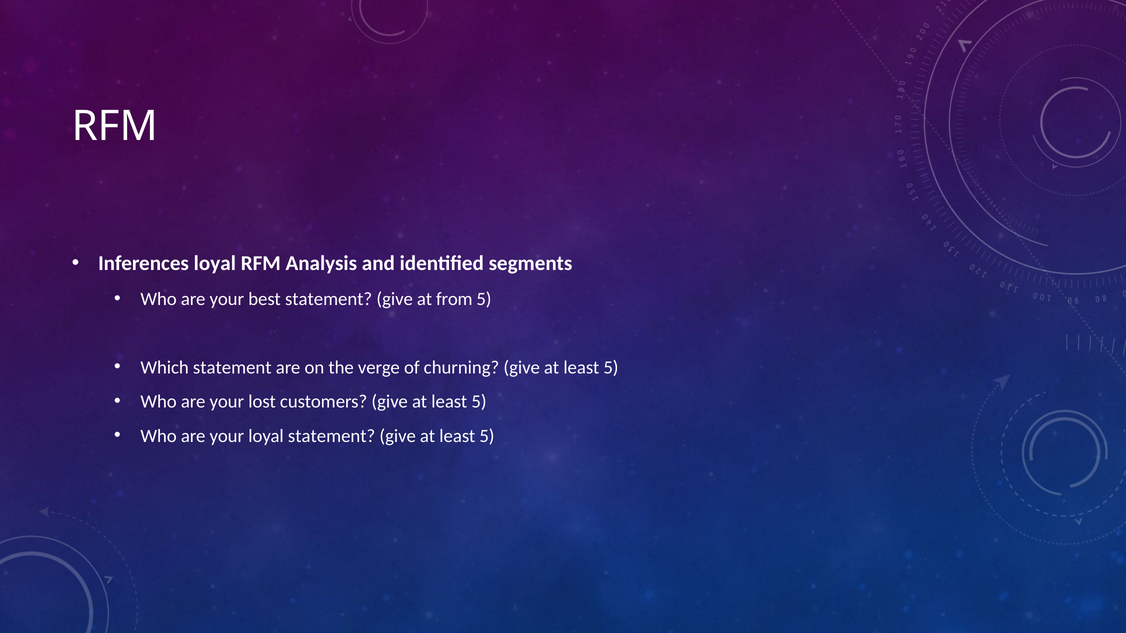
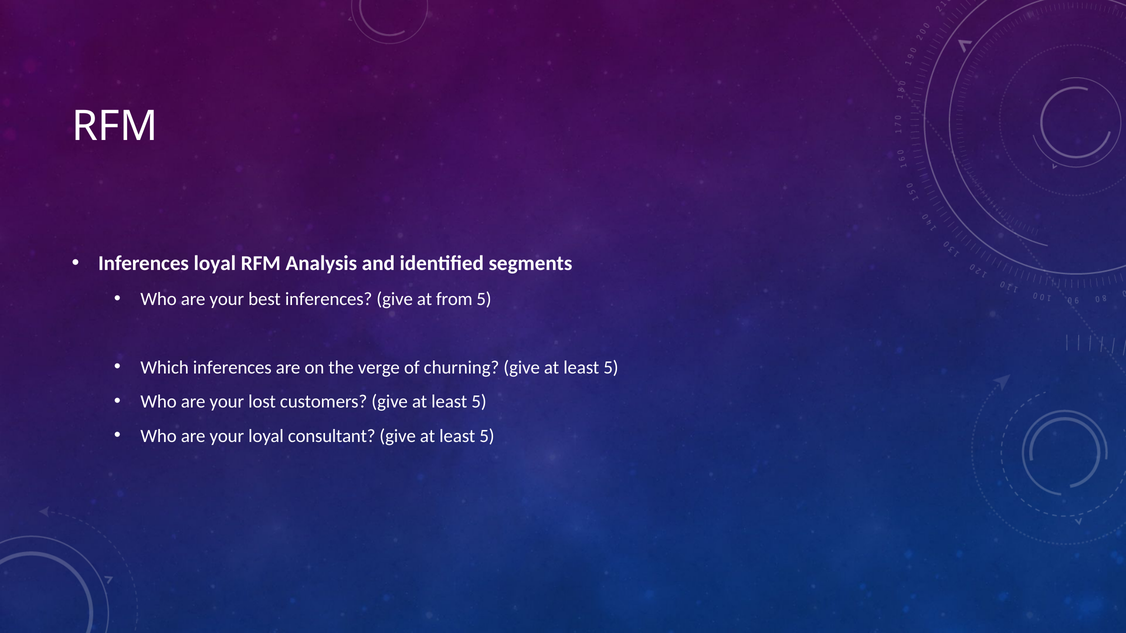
best statement: statement -> inferences
Which statement: statement -> inferences
loyal statement: statement -> consultant
